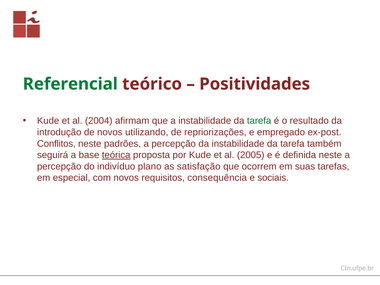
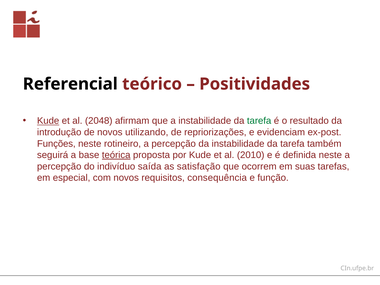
Referencial colour: green -> black
Kude at (48, 121) underline: none -> present
2004: 2004 -> 2048
empregado: empregado -> evidenciam
Conflitos: Conflitos -> Funções
padrões: padrões -> rotineiro
2005: 2005 -> 2010
plano: plano -> saída
sociais: sociais -> função
